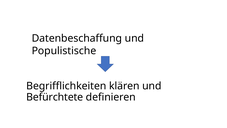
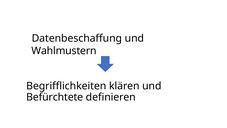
Populistische: Populistische -> Wahlmustern
